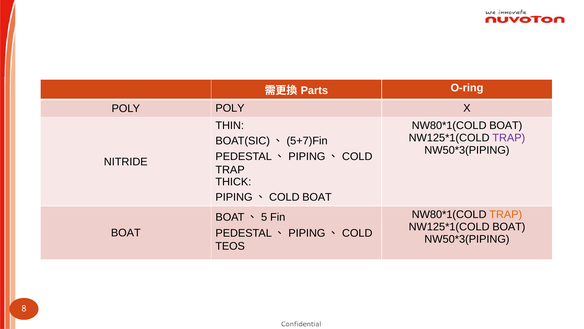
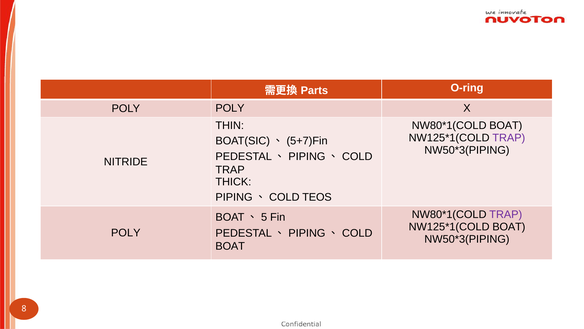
BOAT at (317, 197): BOAT -> TEOS
TRAP at (506, 214) colour: orange -> purple
BOAT at (126, 233): BOAT -> POLY
TEOS at (230, 246): TEOS -> BOAT
